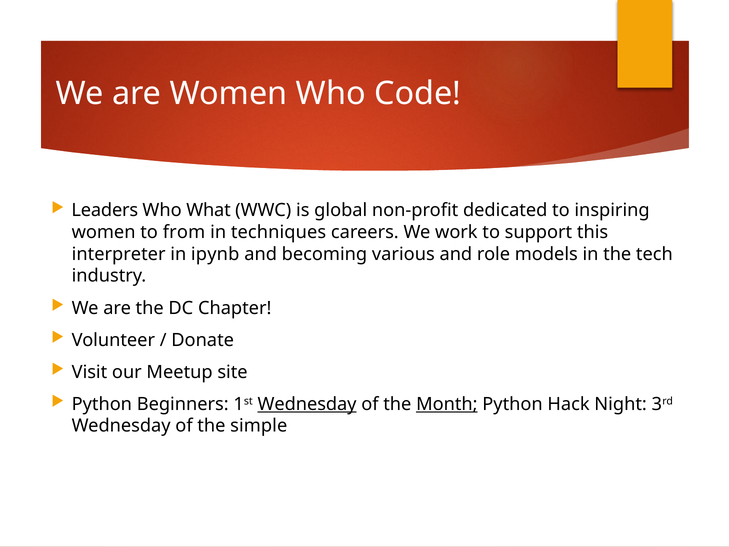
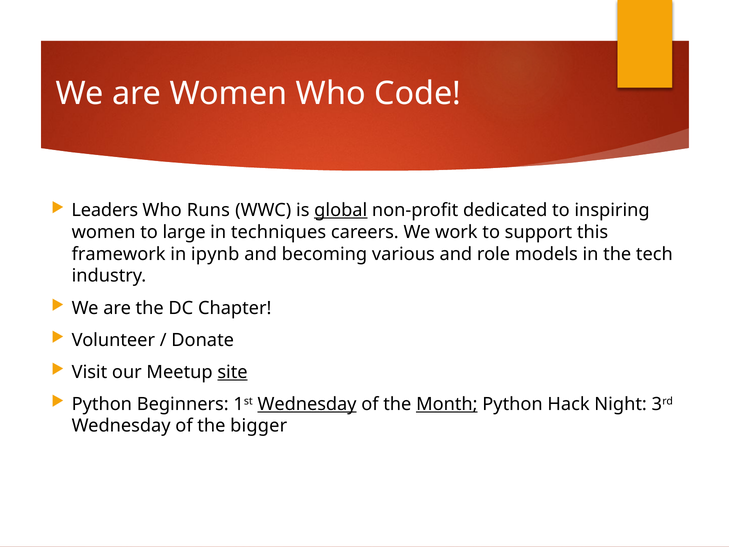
What: What -> Runs
global underline: none -> present
from: from -> large
interpreter: interpreter -> framework
site underline: none -> present
simple: simple -> bigger
